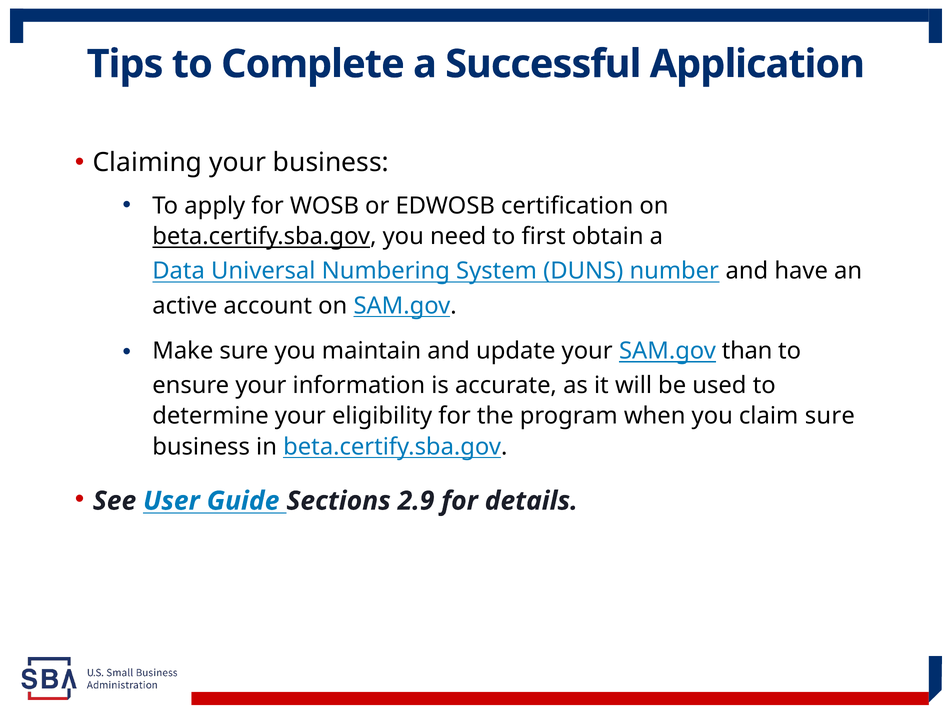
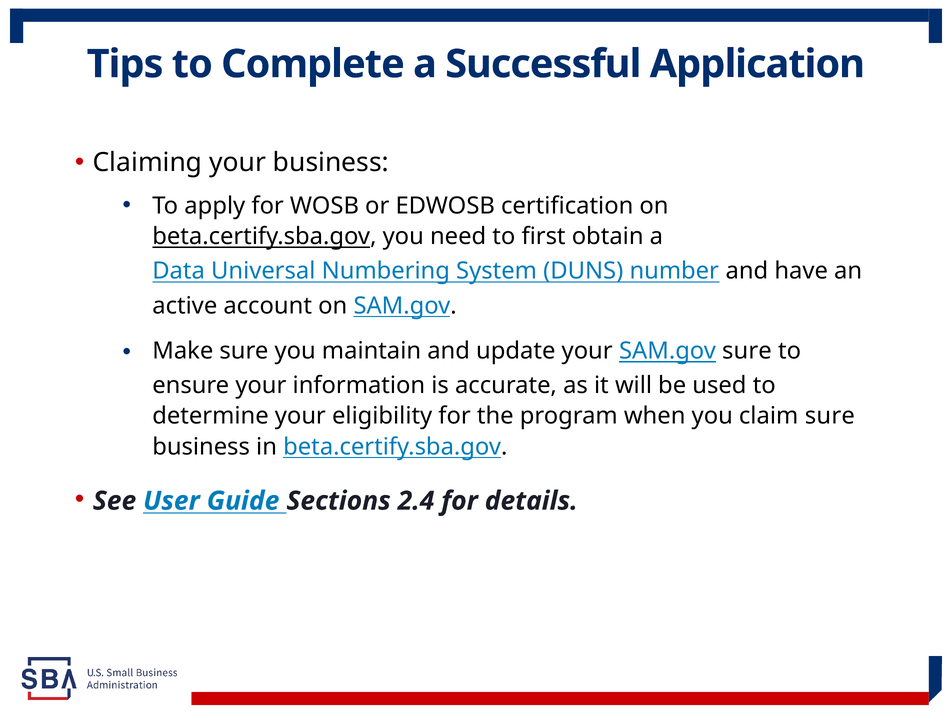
SAM.gov than: than -> sure
2.9: 2.9 -> 2.4
